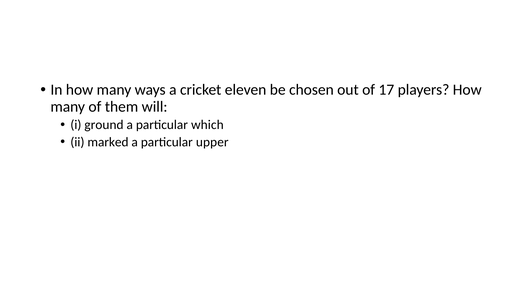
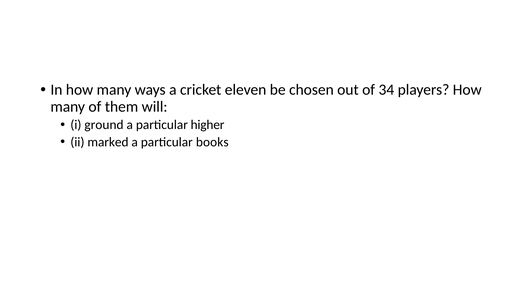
17: 17 -> 34
which: which -> higher
upper: upper -> books
